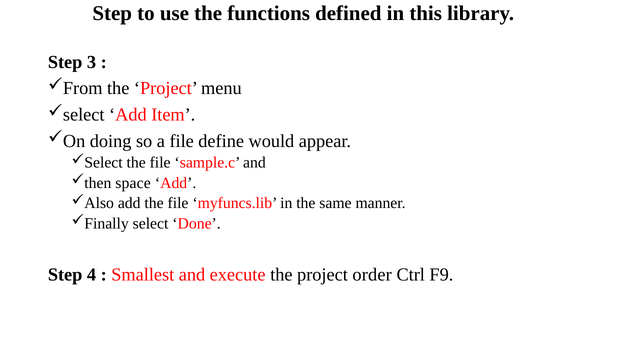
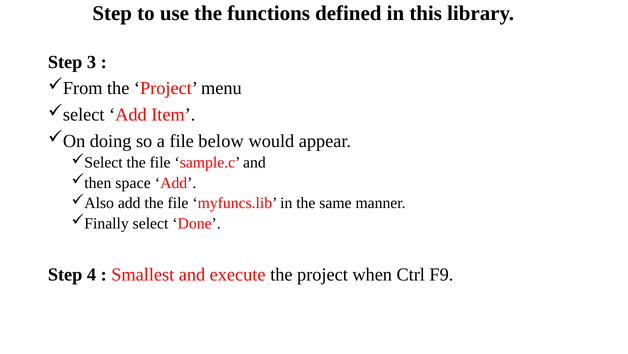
define: define -> below
order: order -> when
